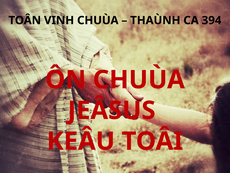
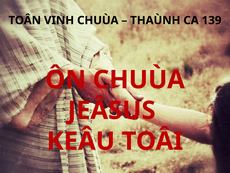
394: 394 -> 139
